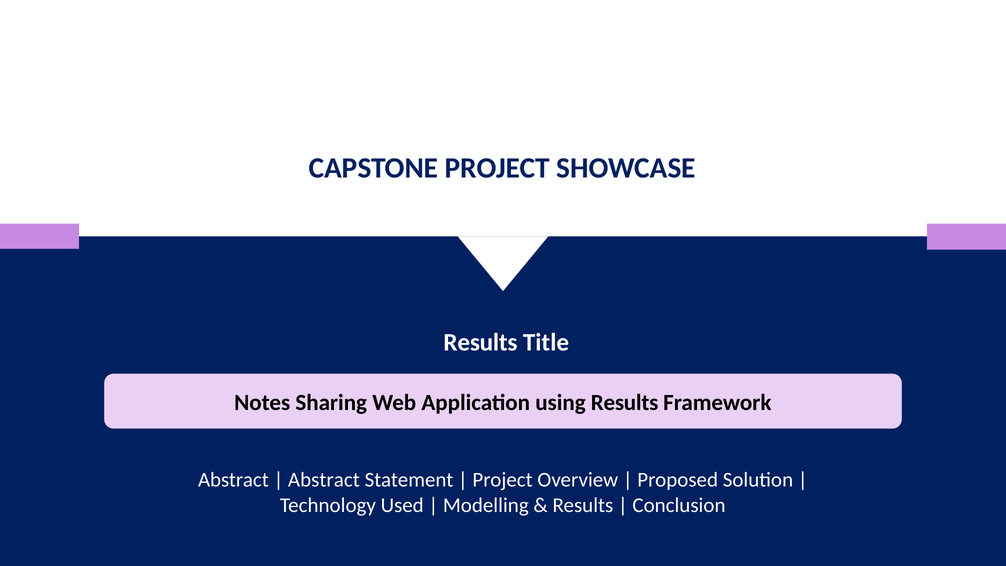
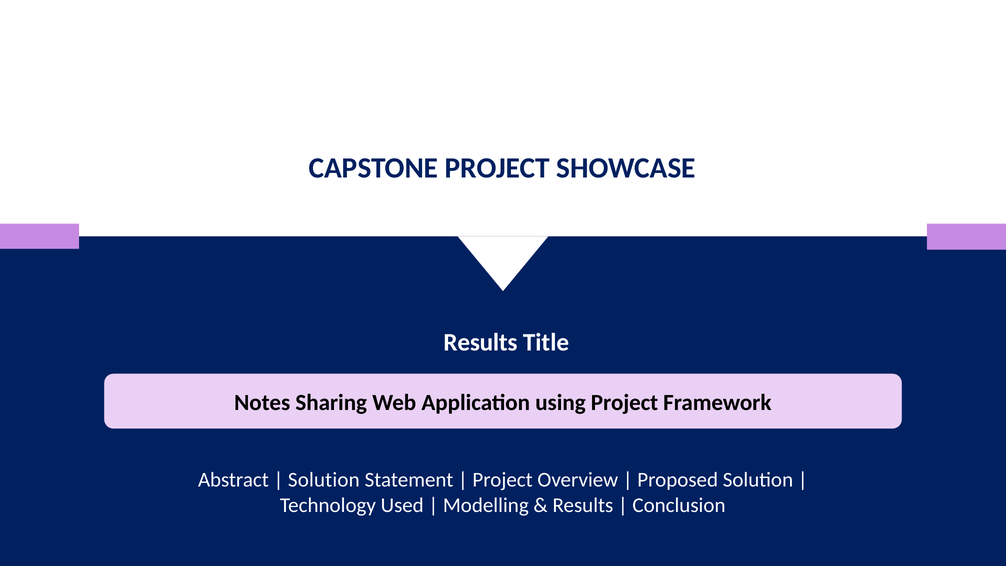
using Results: Results -> Project
Abstract at (324, 480): Abstract -> Solution
